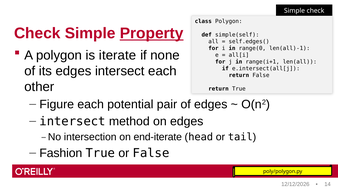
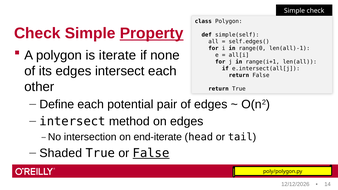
Figure: Figure -> Define
Fashion: Fashion -> Shaded
False at (151, 153) underline: none -> present
